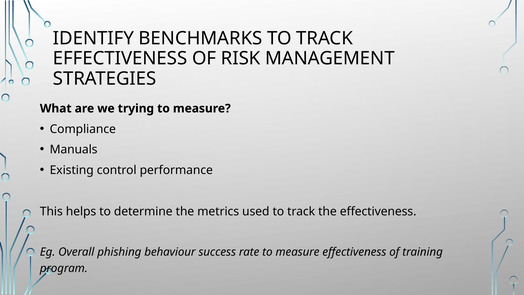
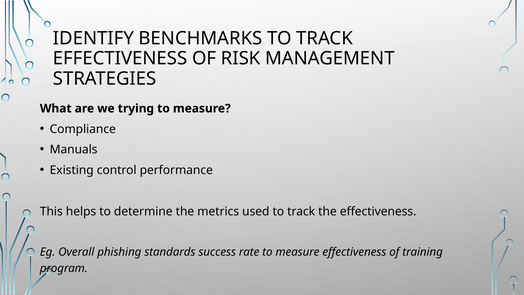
behaviour: behaviour -> standards
